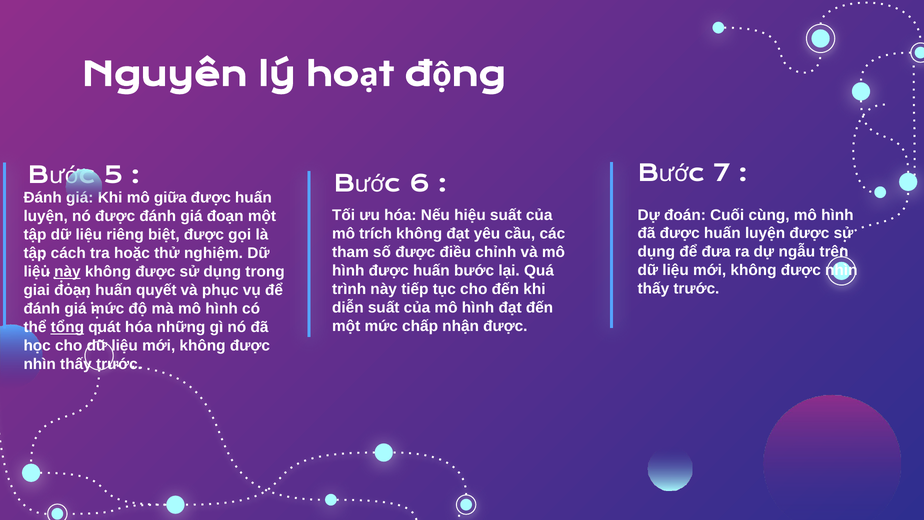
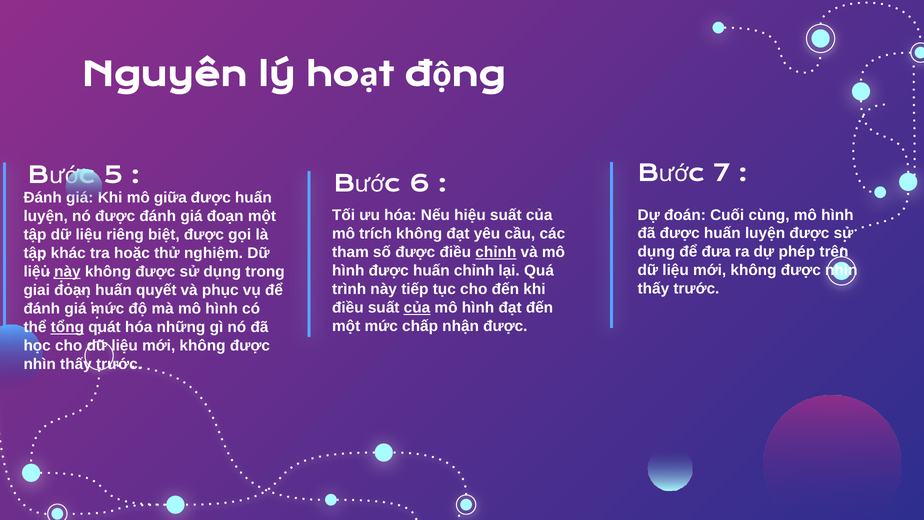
ngẫu: ngẫu -> phép
chỉnh at (496, 252) underline: none -> present
cách: cách -> khác
huấn bước: bước -> chỉnh
diễn at (348, 308): diễn -> điều
của at (417, 308) underline: none -> present
